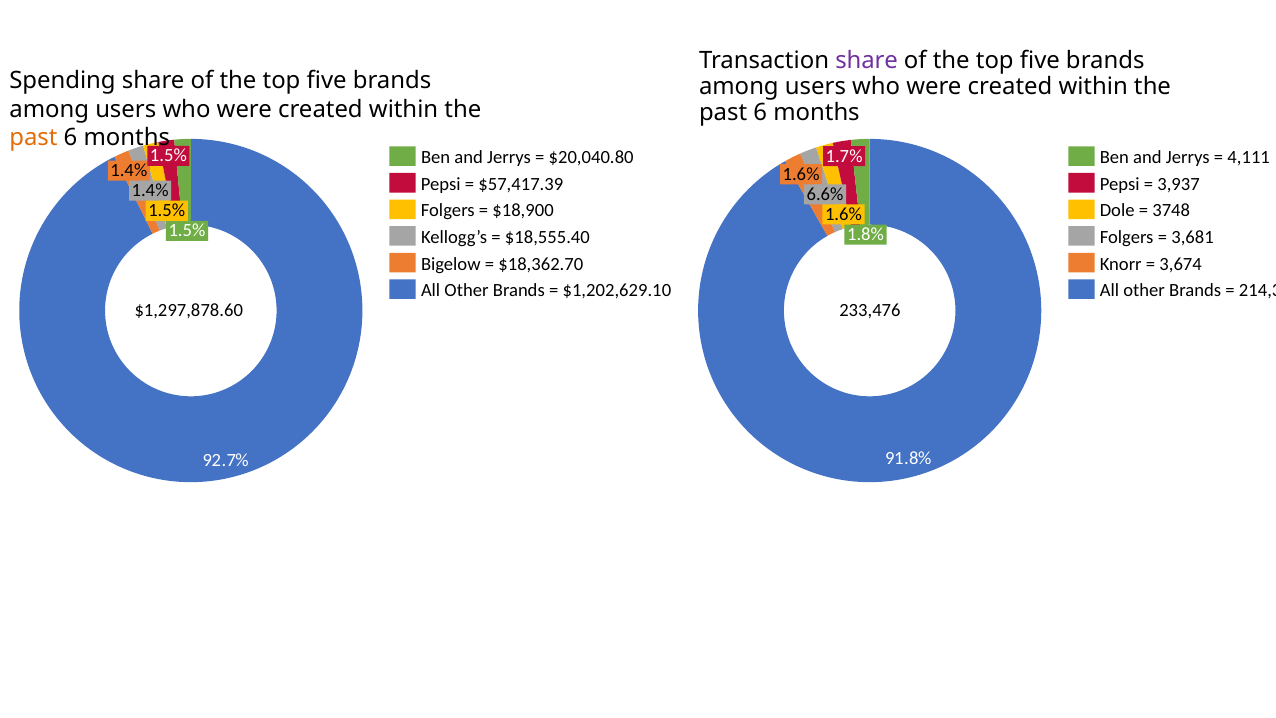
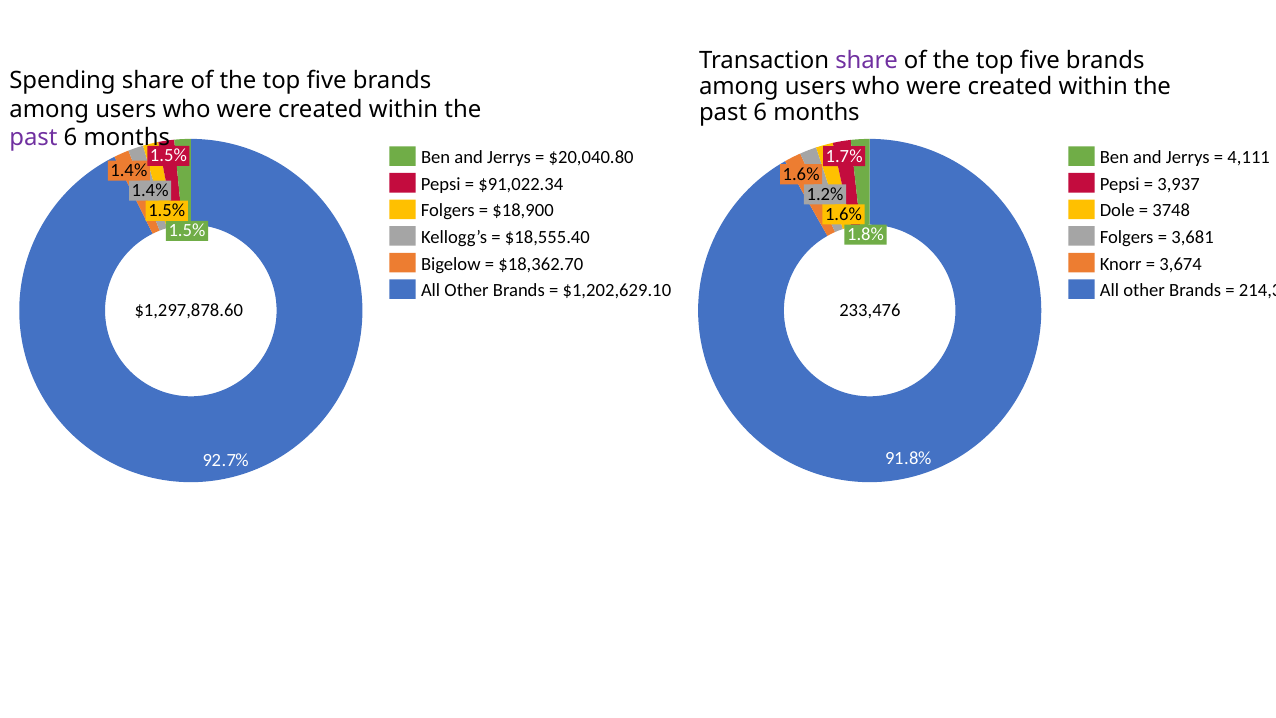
past at (33, 138) colour: orange -> purple
$57,417.39: $57,417.39 -> $91,022.34
6.6%: 6.6% -> 1.2%
